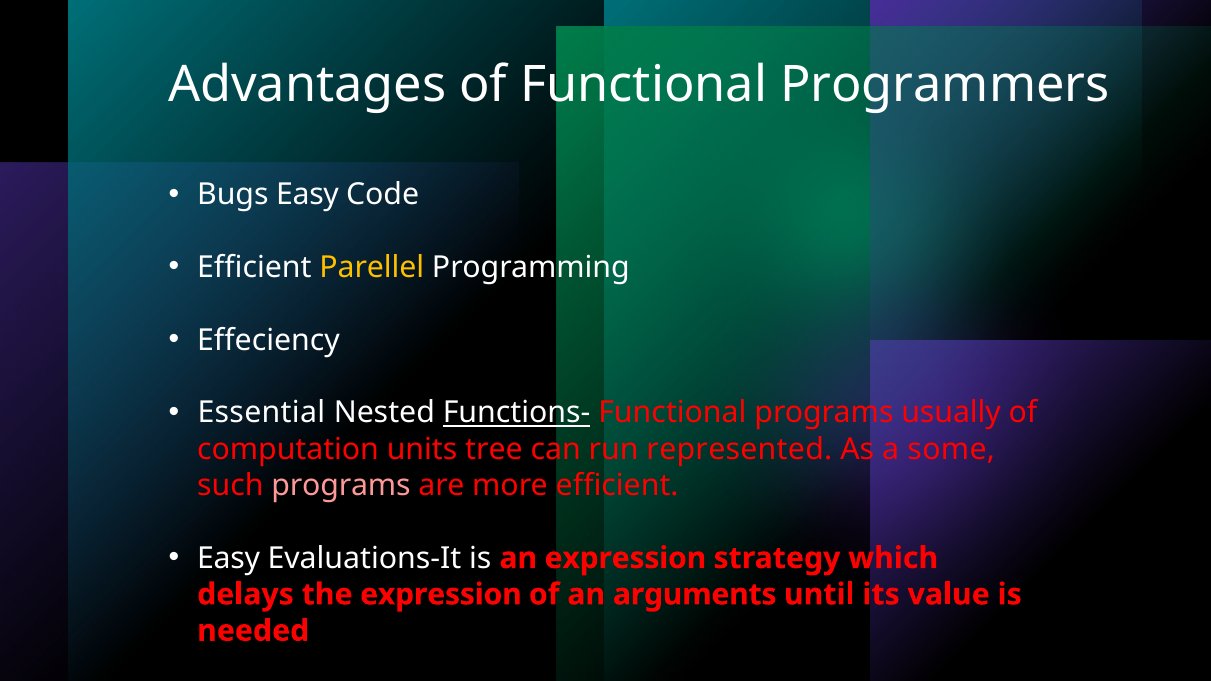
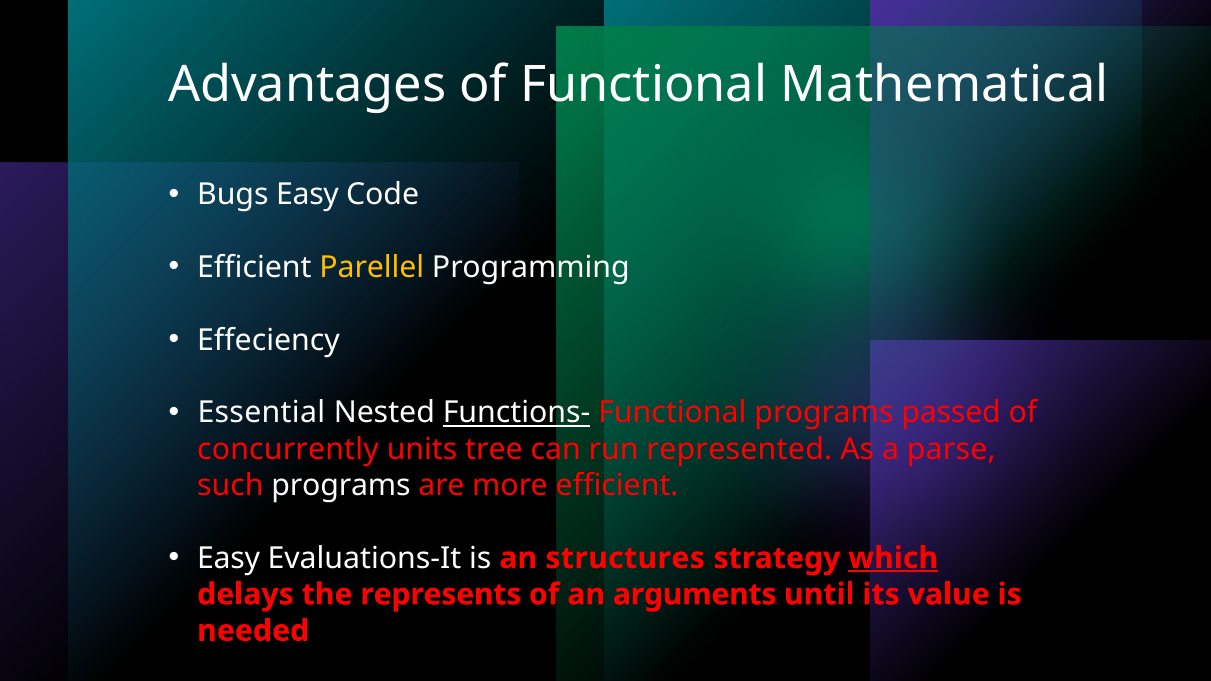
Programmers: Programmers -> Mathematical
usually: usually -> passed
computation: computation -> concurrently
some: some -> parse
programs at (341, 486) colour: pink -> white
an expression: expression -> structures
which underline: none -> present
the expression: expression -> represents
